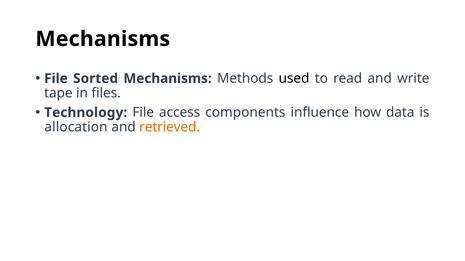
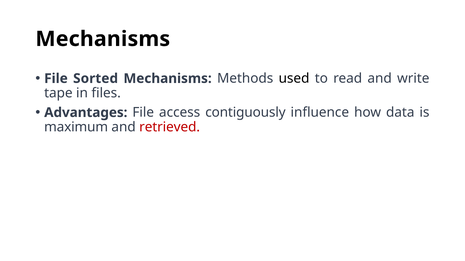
Technology: Technology -> Advantages
components: components -> contiguously
allocation: allocation -> maximum
retrieved colour: orange -> red
